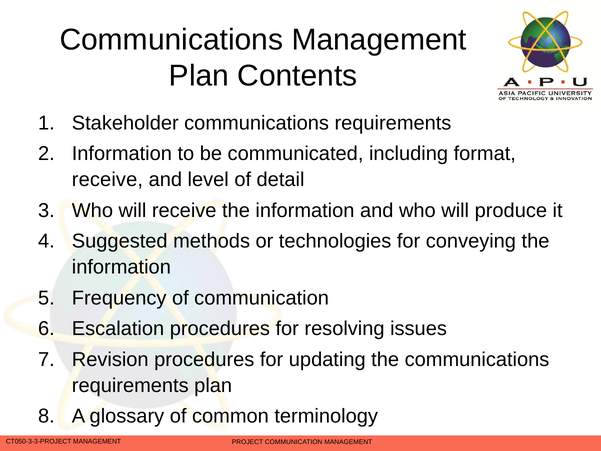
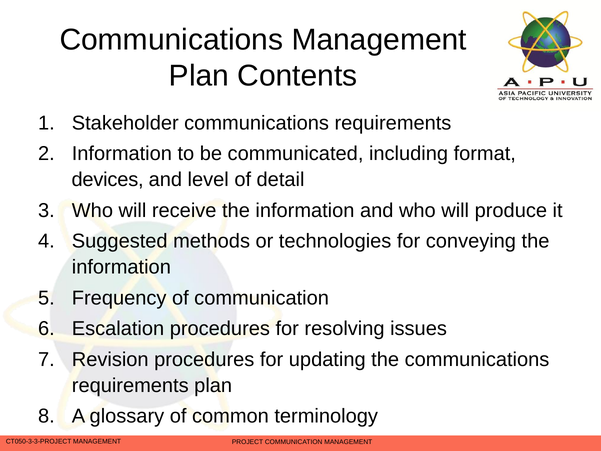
receive at (107, 180): receive -> devices
